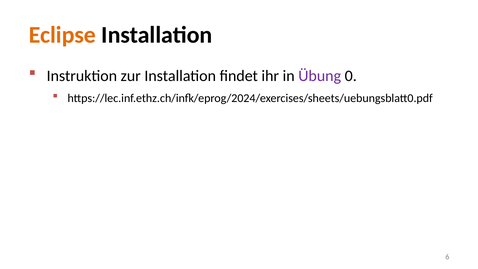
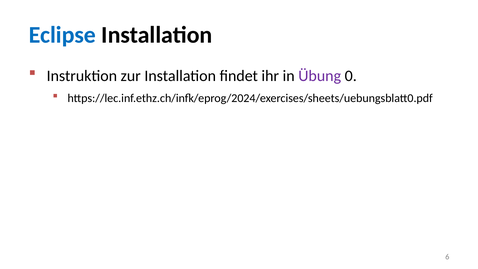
Eclipse colour: orange -> blue
